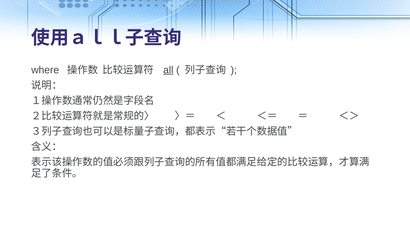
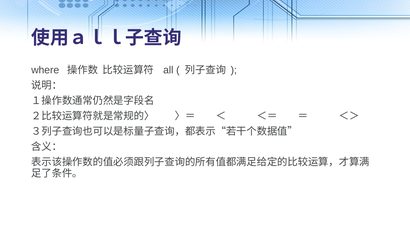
all underline: present -> none
